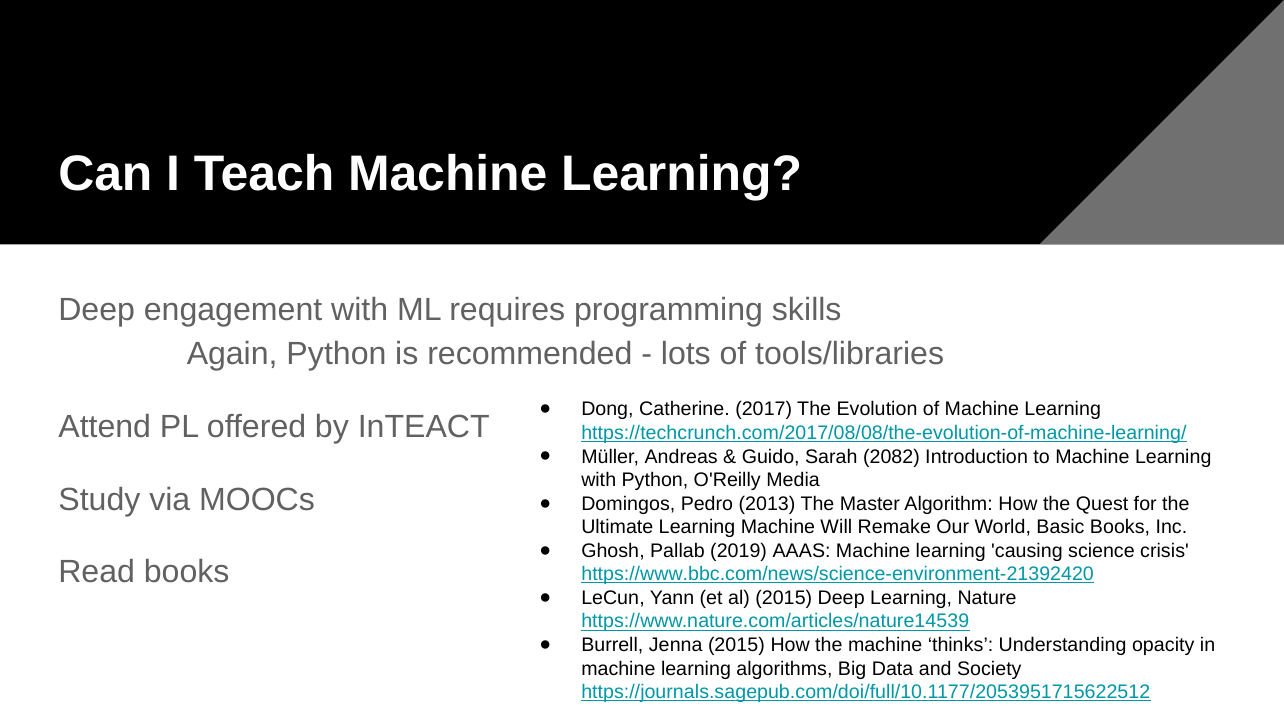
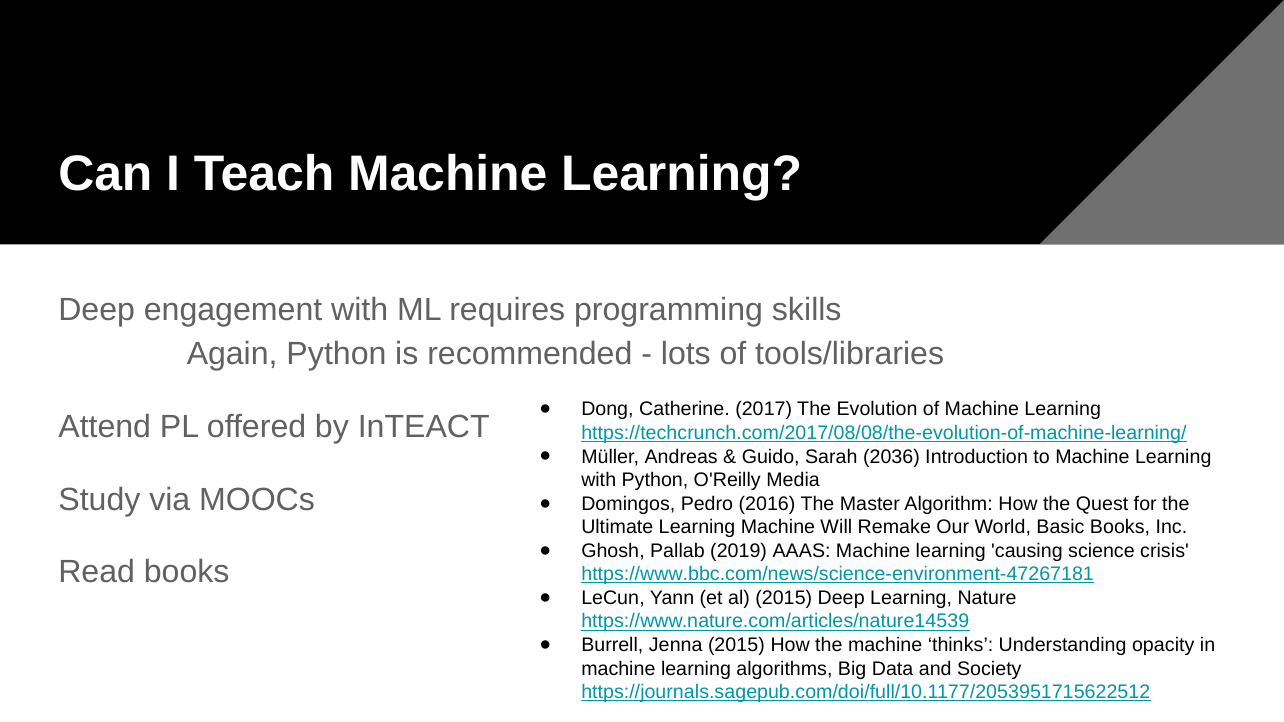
2082: 2082 -> 2036
2013: 2013 -> 2016
https://www.bbc.com/news/science-environment-21392420: https://www.bbc.com/news/science-environment-21392420 -> https://www.bbc.com/news/science-environment-47267181
